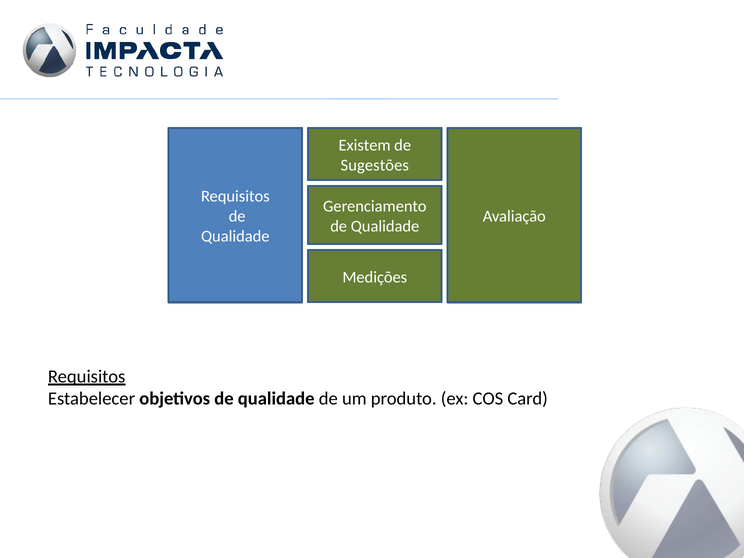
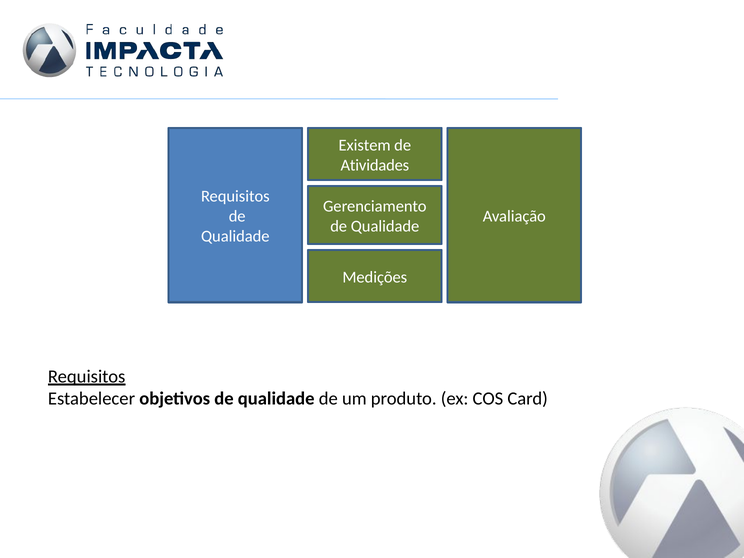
Sugestões: Sugestões -> Atividades
